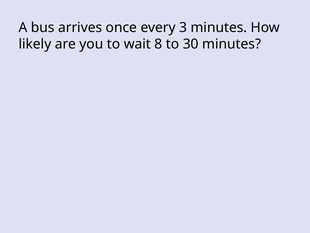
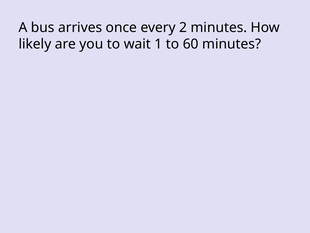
3: 3 -> 2
8: 8 -> 1
30: 30 -> 60
